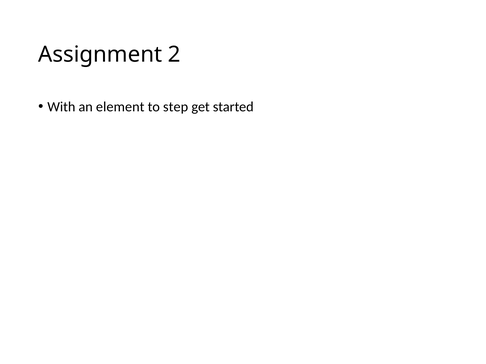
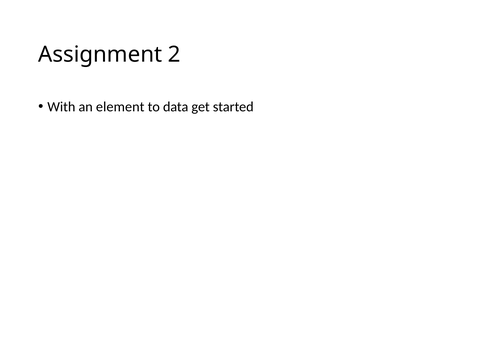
step: step -> data
